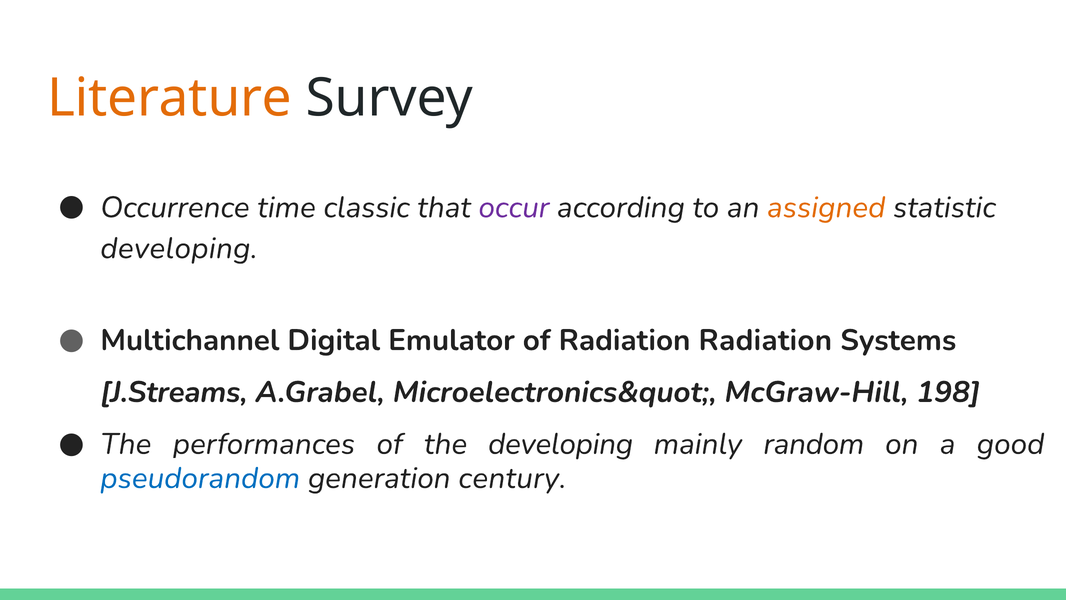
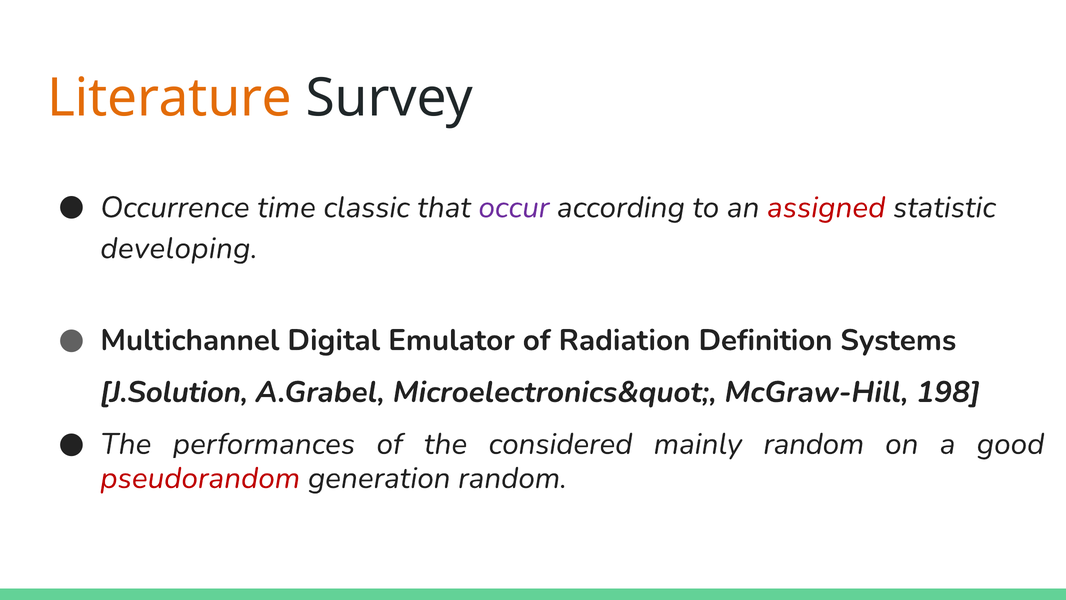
assigned colour: orange -> red
Radiation Radiation: Radiation -> Definition
J.Streams: J.Streams -> J.Solution
developing at (561, 444): developing -> considered
pseudorandom colour: blue -> red
generation century: century -> random
